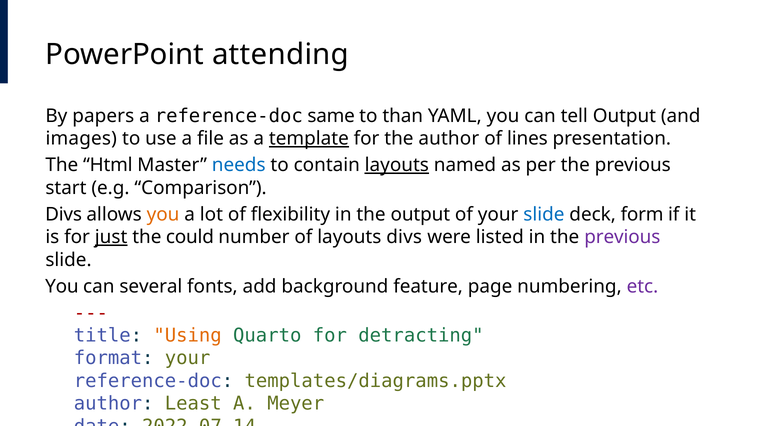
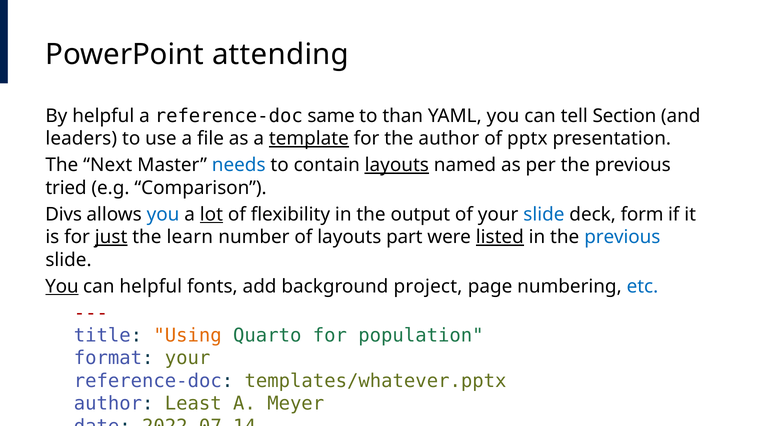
By papers: papers -> helpful
tell Output: Output -> Section
images: images -> leaders
lines: lines -> pptx
Html: Html -> Next
start: start -> tried
you at (163, 214) colour: orange -> blue
lot underline: none -> present
could: could -> learn
layouts divs: divs -> part
listed underline: none -> present
previous at (622, 237) colour: purple -> blue
You at (62, 286) underline: none -> present
can several: several -> helpful
feature: feature -> project
etc colour: purple -> blue
detracting: detracting -> population
templates/diagrams.pptx: templates/diagrams.pptx -> templates/whatever.pptx
